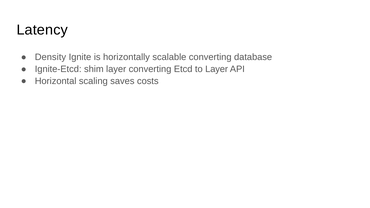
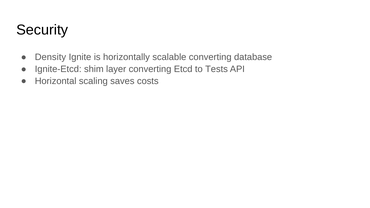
Latency: Latency -> Security
to Layer: Layer -> Tests
